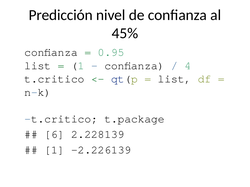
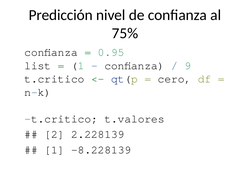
45%: 45% -> 75%
4: 4 -> 9
list at (174, 79): list -> cero
t.package: t.package -> t.valores
6: 6 -> 2
-2.226139: -2.226139 -> -8.228139
